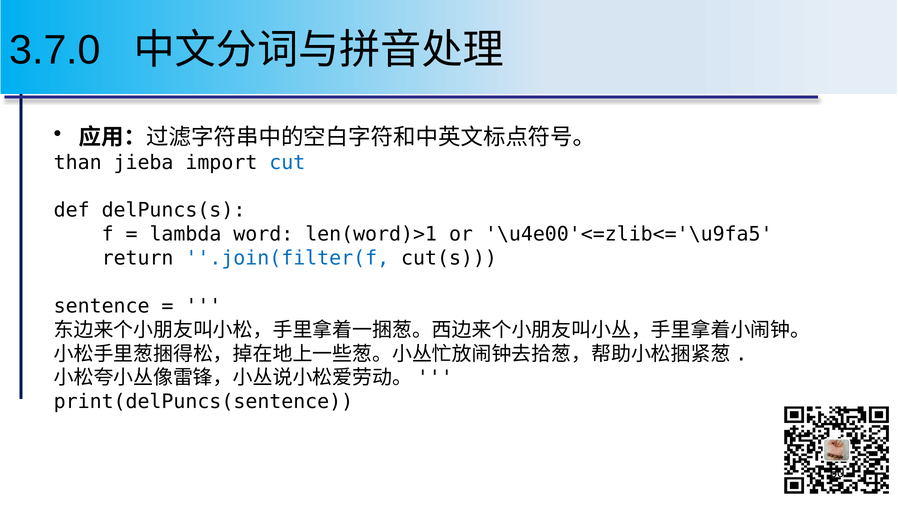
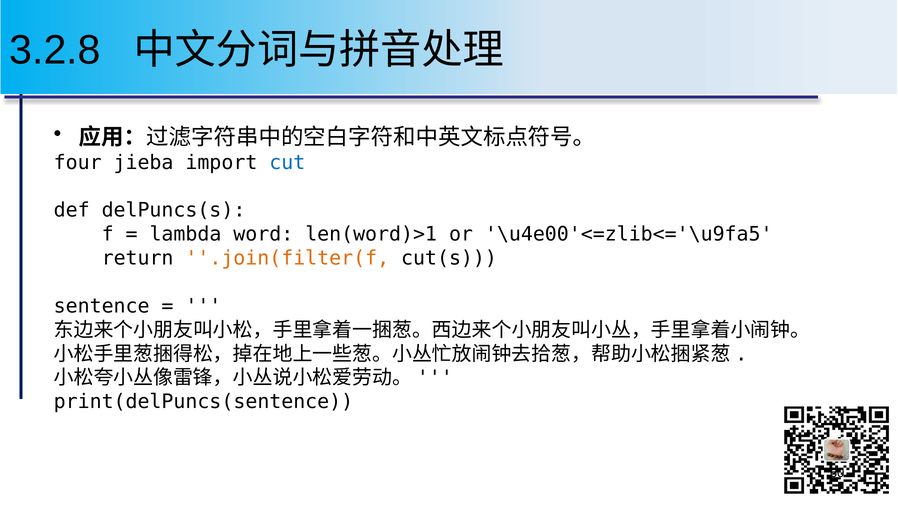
3.7.0: 3.7.0 -> 3.2.8
than: than -> four
.join(filter(f colour: blue -> orange
